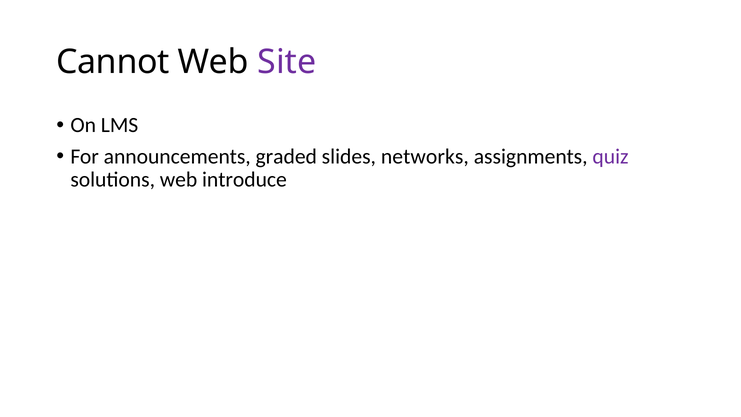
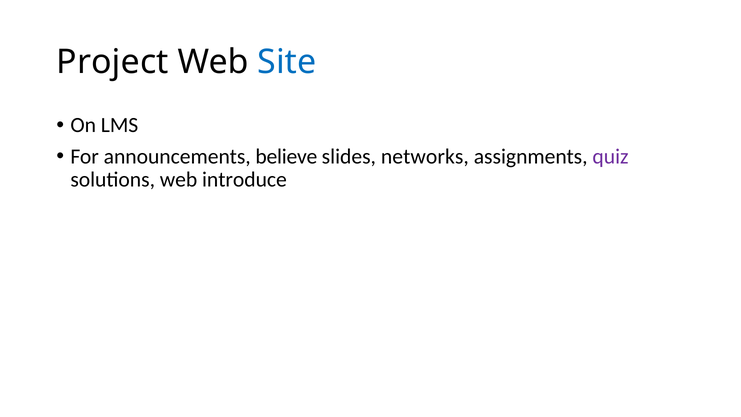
Cannot: Cannot -> Project
Site colour: purple -> blue
graded: graded -> believe
